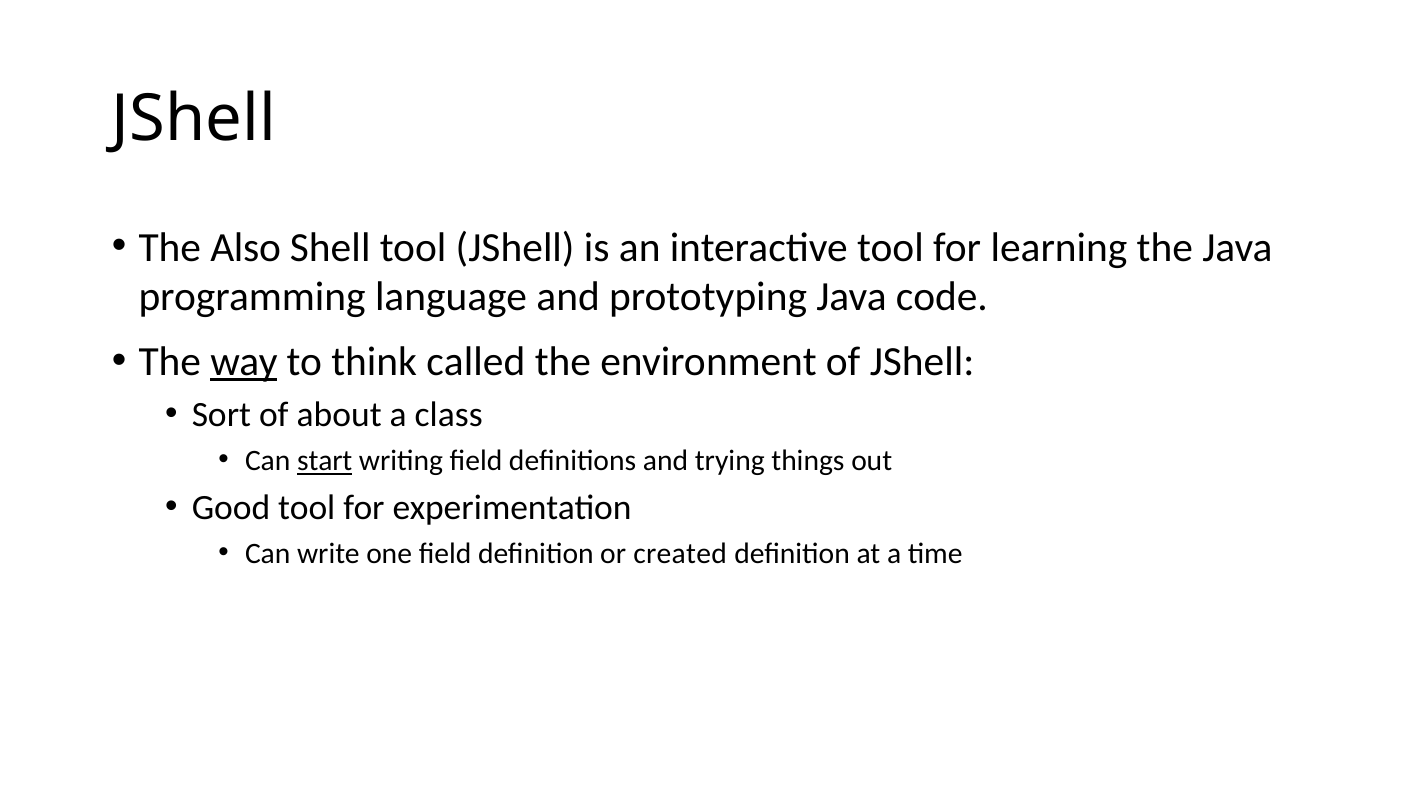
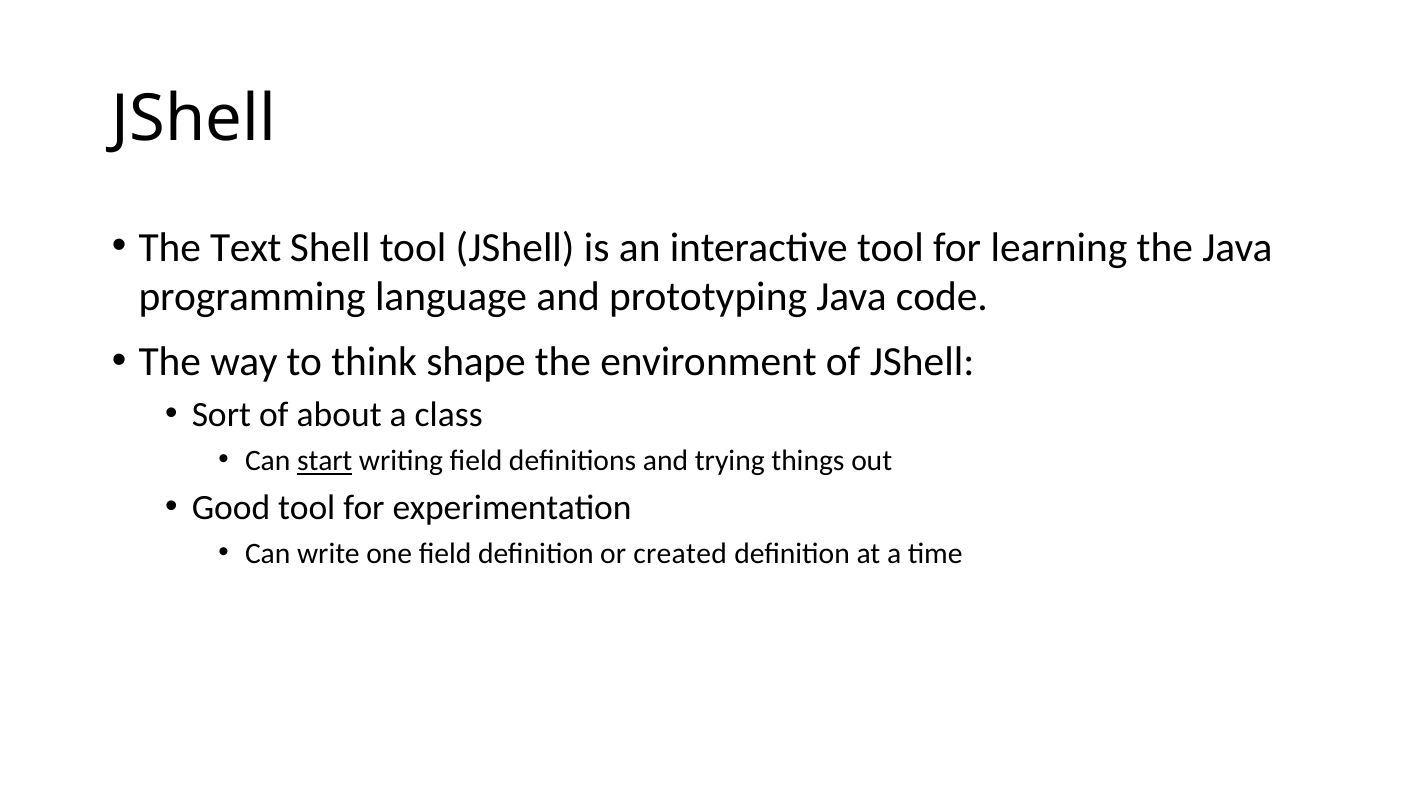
Also: Also -> Text
way underline: present -> none
called: called -> shape
